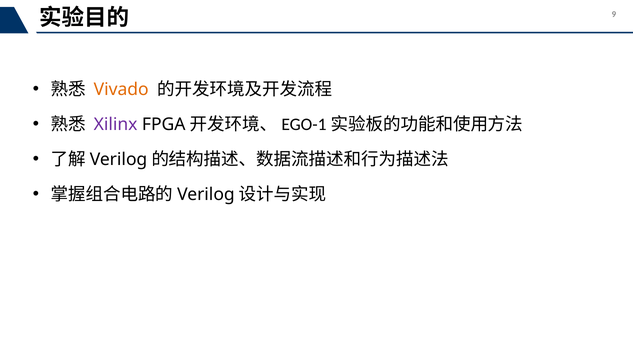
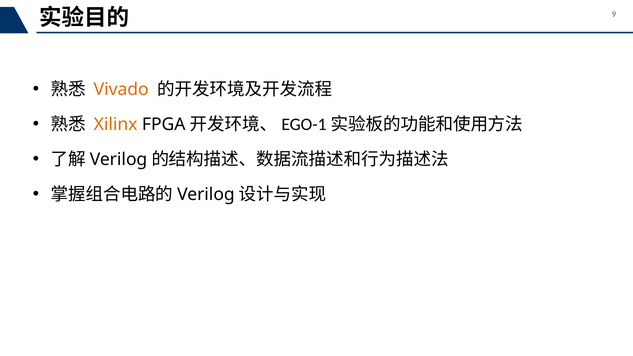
Xilinx colour: purple -> orange
